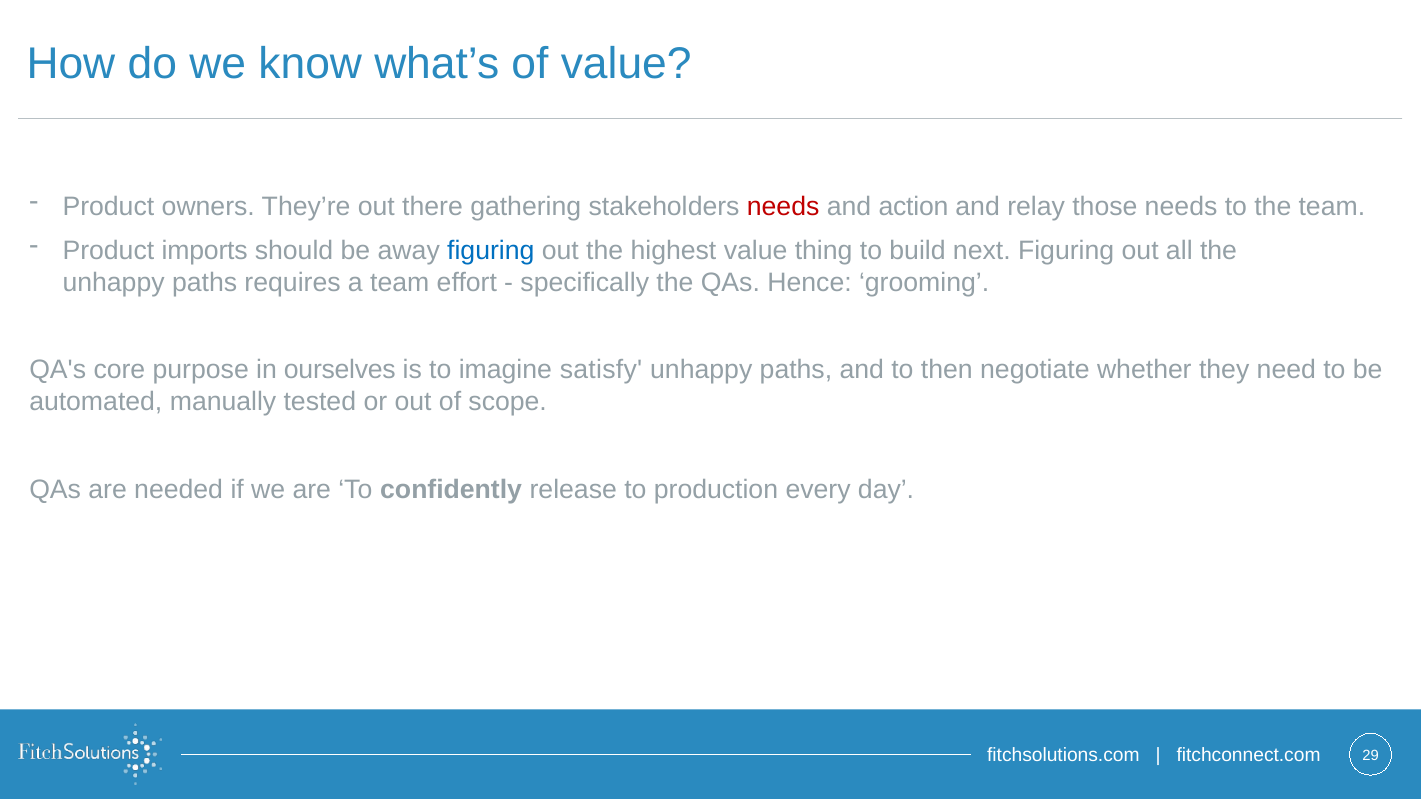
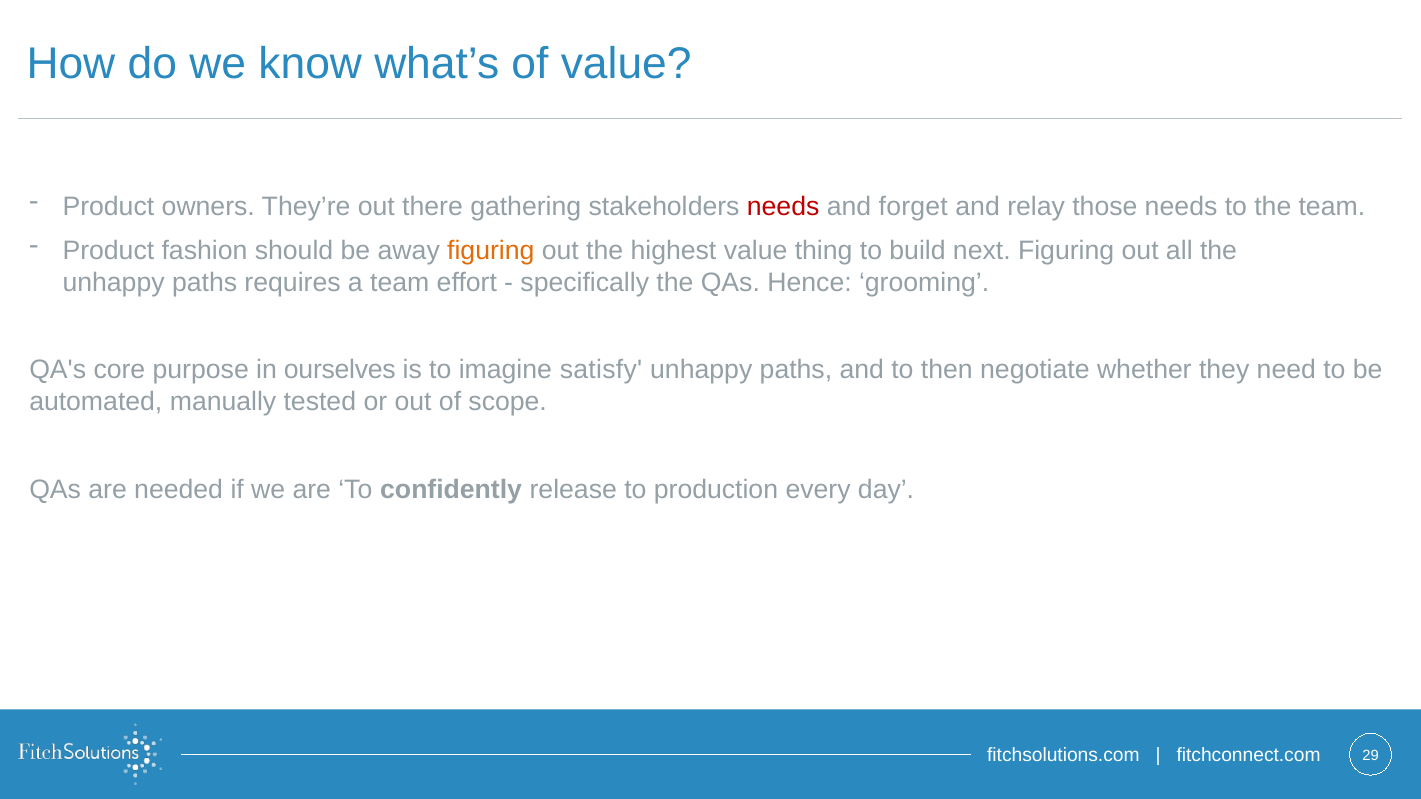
action: action -> forget
imports: imports -> fashion
figuring at (491, 250) colour: blue -> orange
